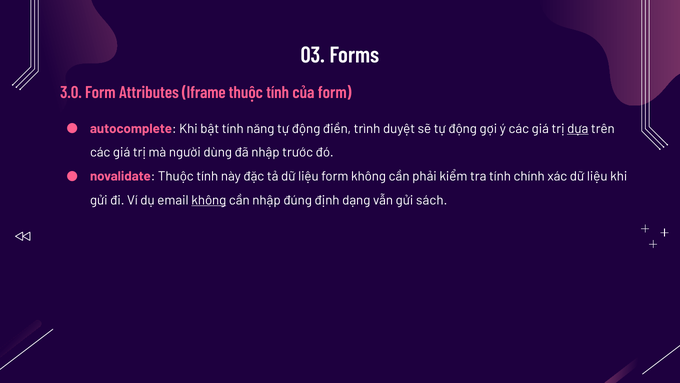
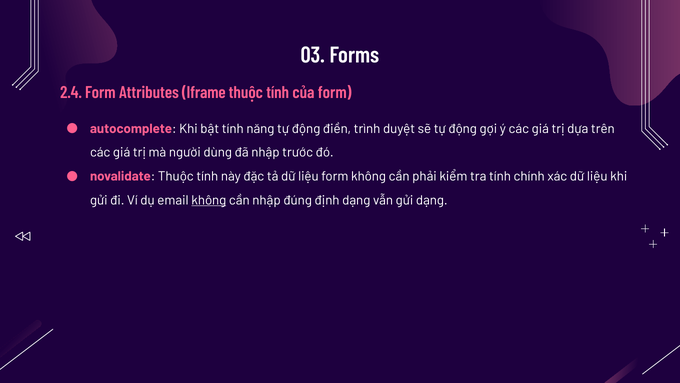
3.0: 3.0 -> 2.4
dựa underline: present -> none
gửi sách: sách -> dạng
